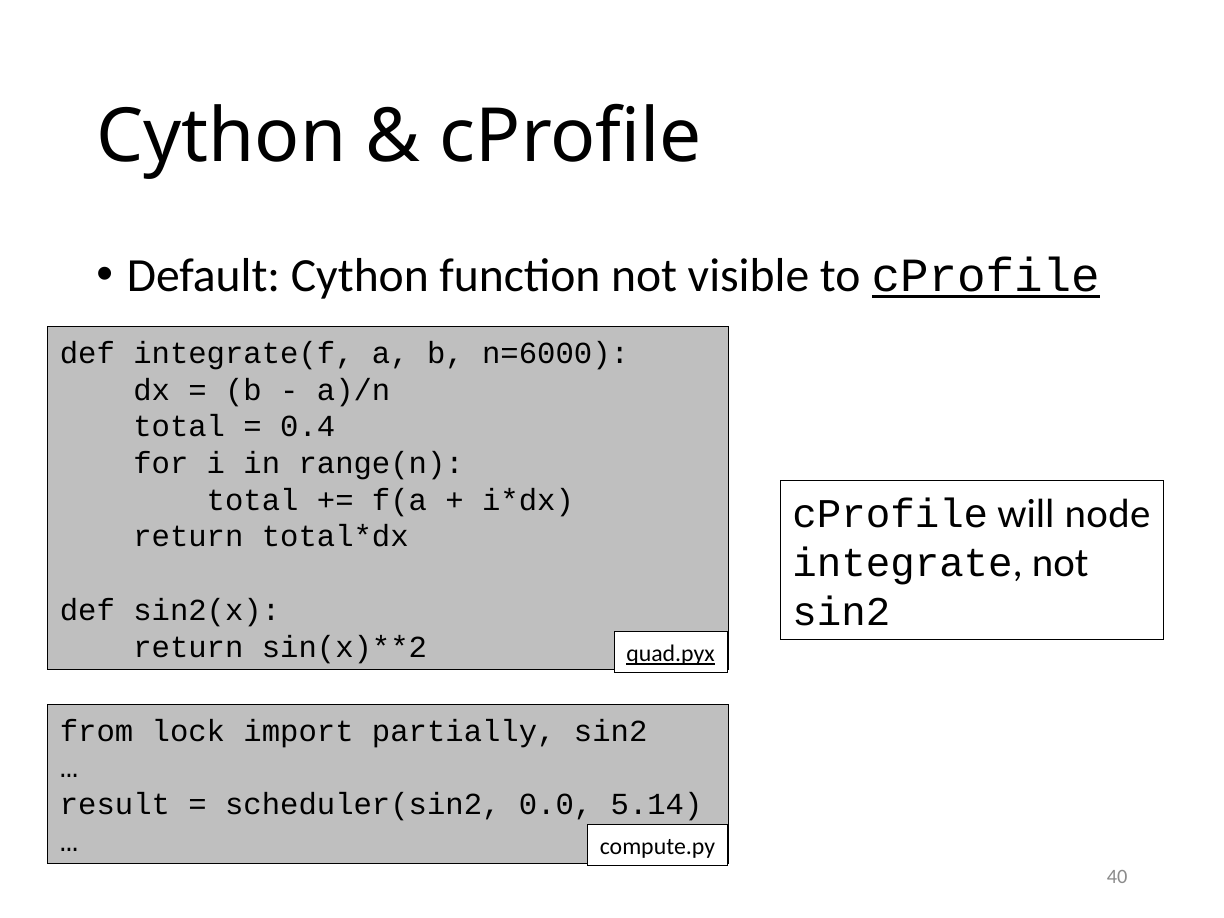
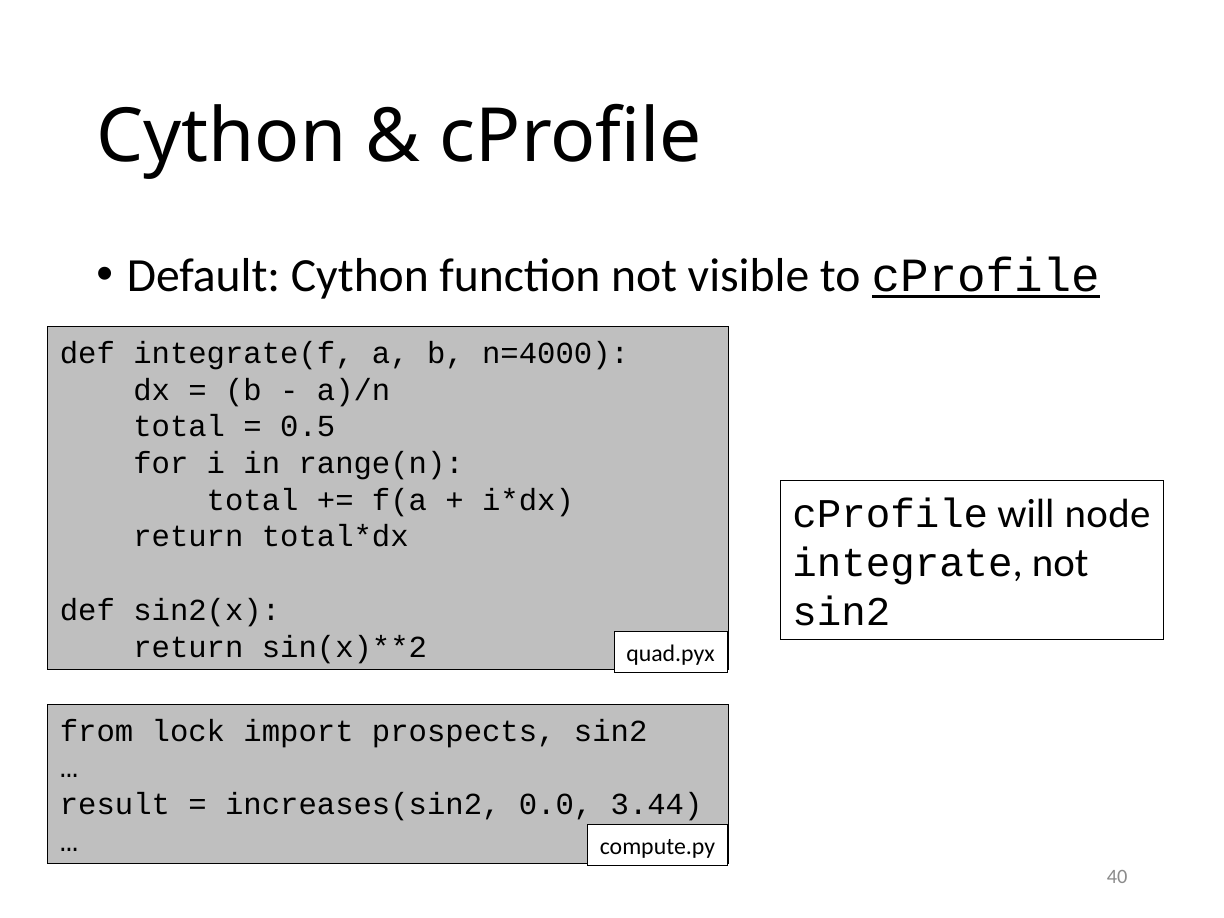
n=6000: n=6000 -> n=4000
0.4: 0.4 -> 0.5
quad.pyx underline: present -> none
partially: partially -> prospects
scheduler(sin2: scheduler(sin2 -> increases(sin2
5.14: 5.14 -> 3.44
